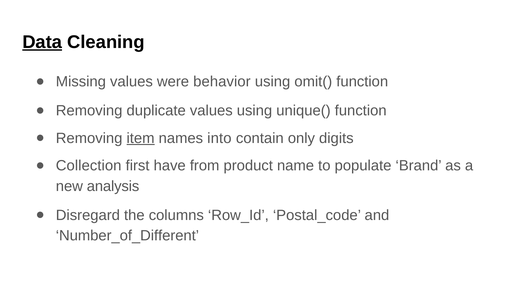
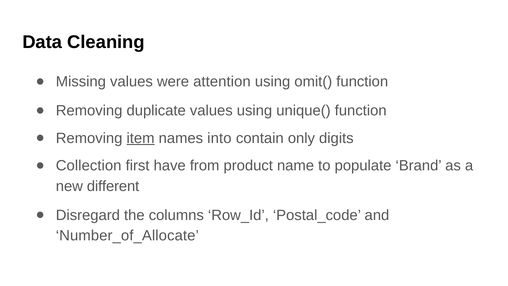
Data underline: present -> none
behavior: behavior -> attention
analysis: analysis -> different
Number_of_Different: Number_of_Different -> Number_of_Allocate
